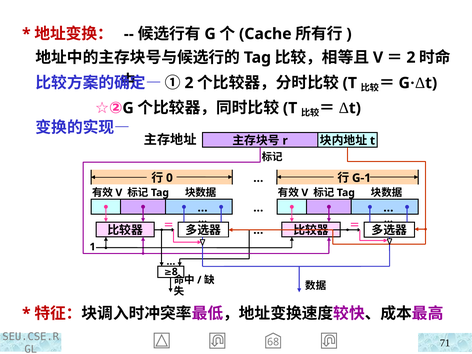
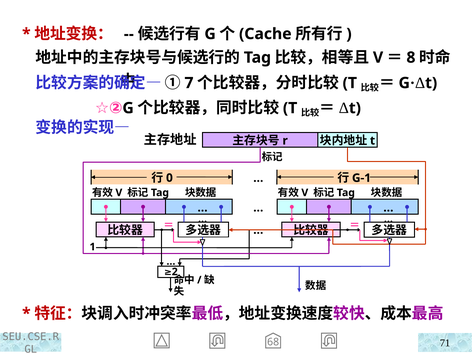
2 at (411, 58): 2 -> 8
2 at (189, 83): 2 -> 7
8: 8 -> 2
